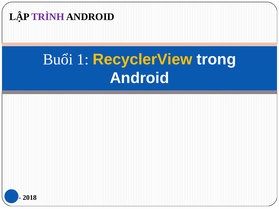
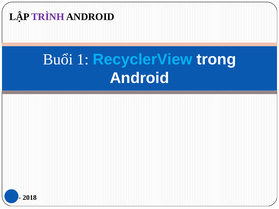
RecyclerView colour: yellow -> light blue
